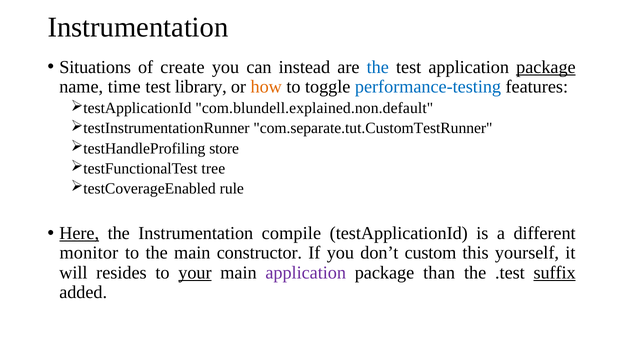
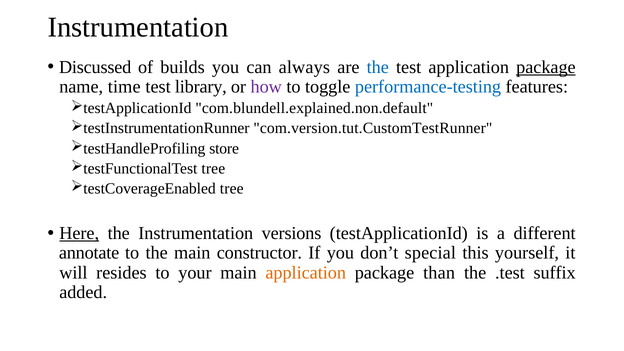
Situations: Situations -> Discussed
create: create -> builds
instead: instead -> always
how colour: orange -> purple
com.separate.tut.CustomTestRunner: com.separate.tut.CustomTestRunner -> com.version.tut.CustomTestRunner
rule at (232, 189): rule -> tree
compile: compile -> versions
monitor: monitor -> annotate
custom: custom -> special
your underline: present -> none
application at (306, 273) colour: purple -> orange
suffix underline: present -> none
